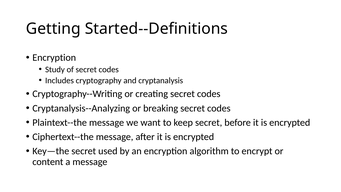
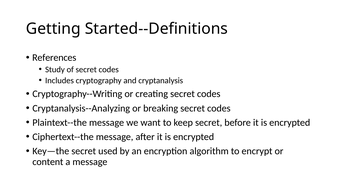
Encryption at (54, 58): Encryption -> References
